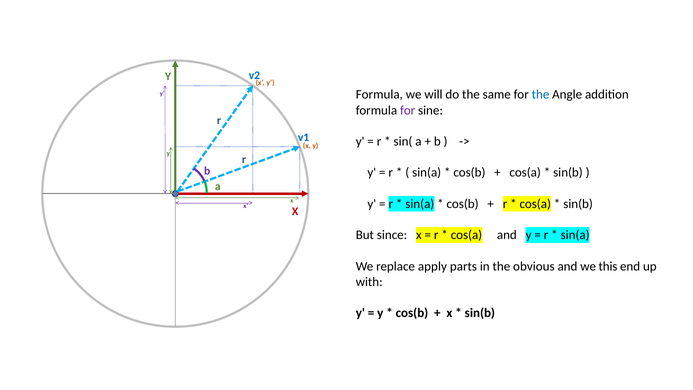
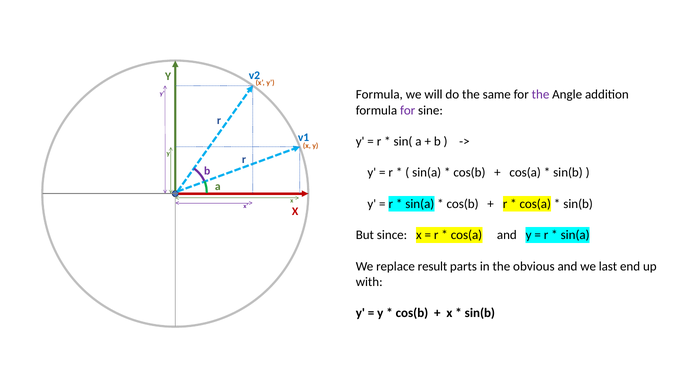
the at (541, 95) colour: blue -> purple
apply: apply -> result
this: this -> last
